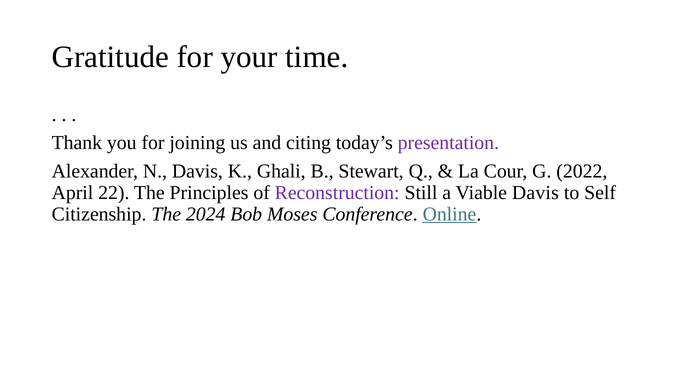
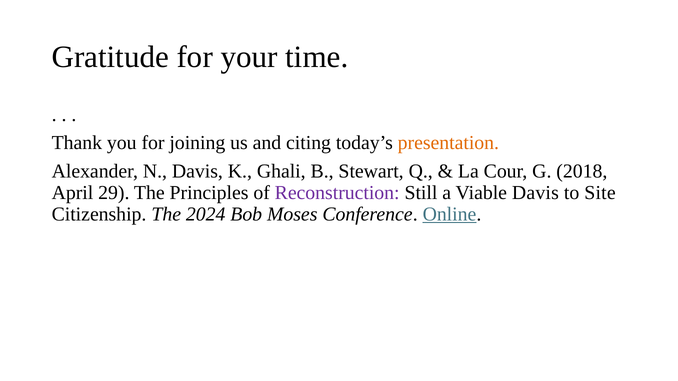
presentation colour: purple -> orange
2022: 2022 -> 2018
22: 22 -> 29
Self: Self -> Site
